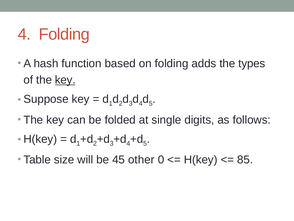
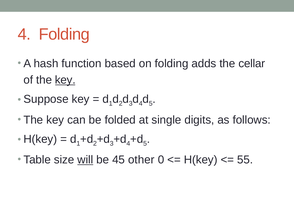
types: types -> cellar
will underline: none -> present
85: 85 -> 55
